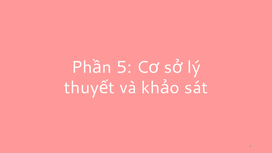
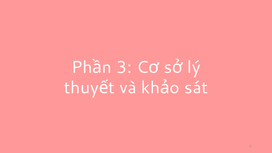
5 at (124, 67): 5 -> 3
